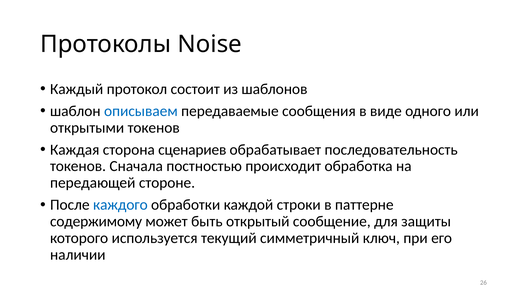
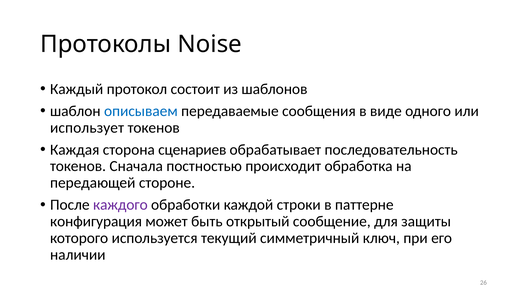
открытыми: открытыми -> использует
каждого colour: blue -> purple
содержимому: содержимому -> конфигурация
